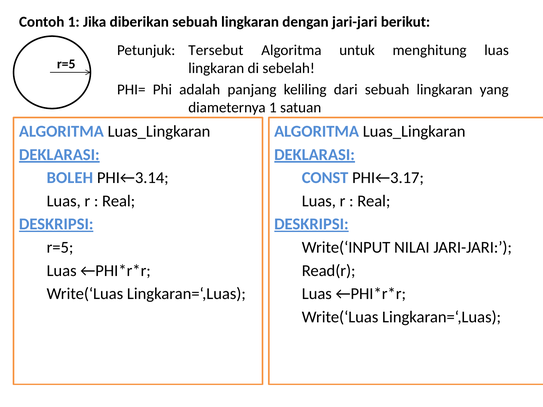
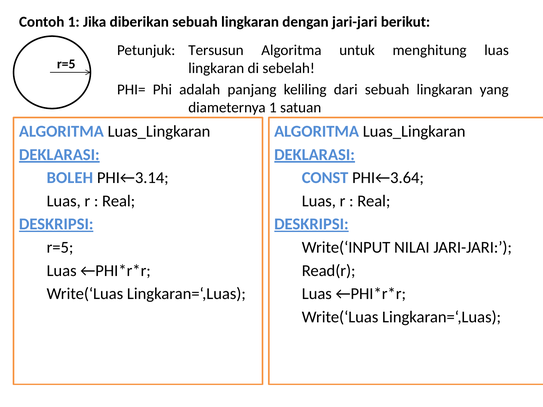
Tersebut: Tersebut -> Tersusun
PHI←3.17: PHI←3.17 -> PHI←3.64
